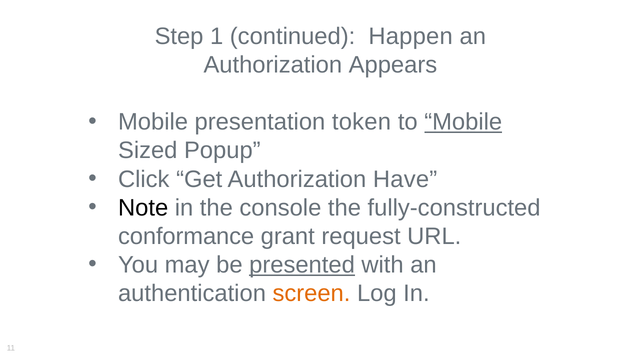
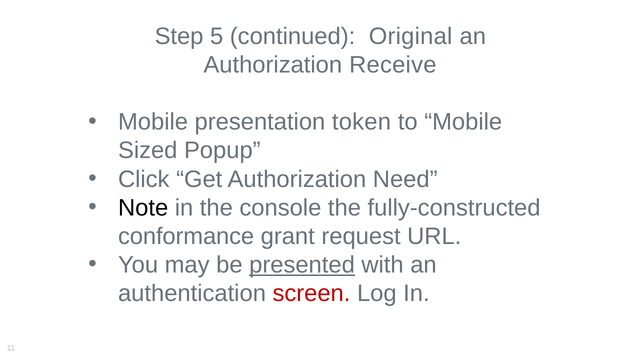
1: 1 -> 5
Happen: Happen -> Original
Appears: Appears -> Receive
Mobile at (463, 122) underline: present -> none
Have: Have -> Need
screen colour: orange -> red
